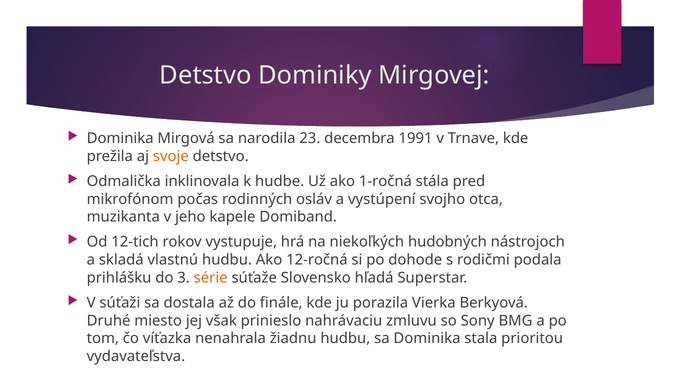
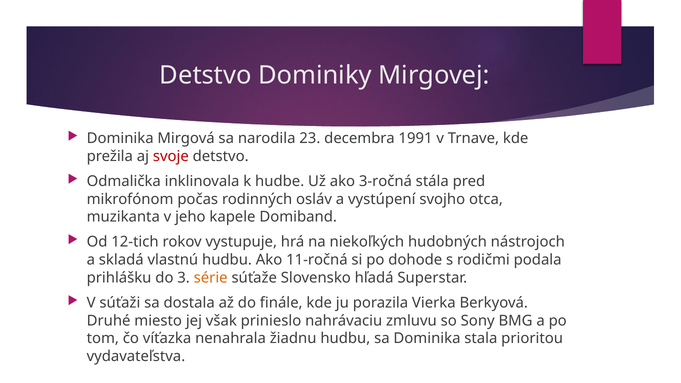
svoje colour: orange -> red
1-ročná: 1-ročná -> 3-ročná
12-ročná: 12-ročná -> 11-ročná
